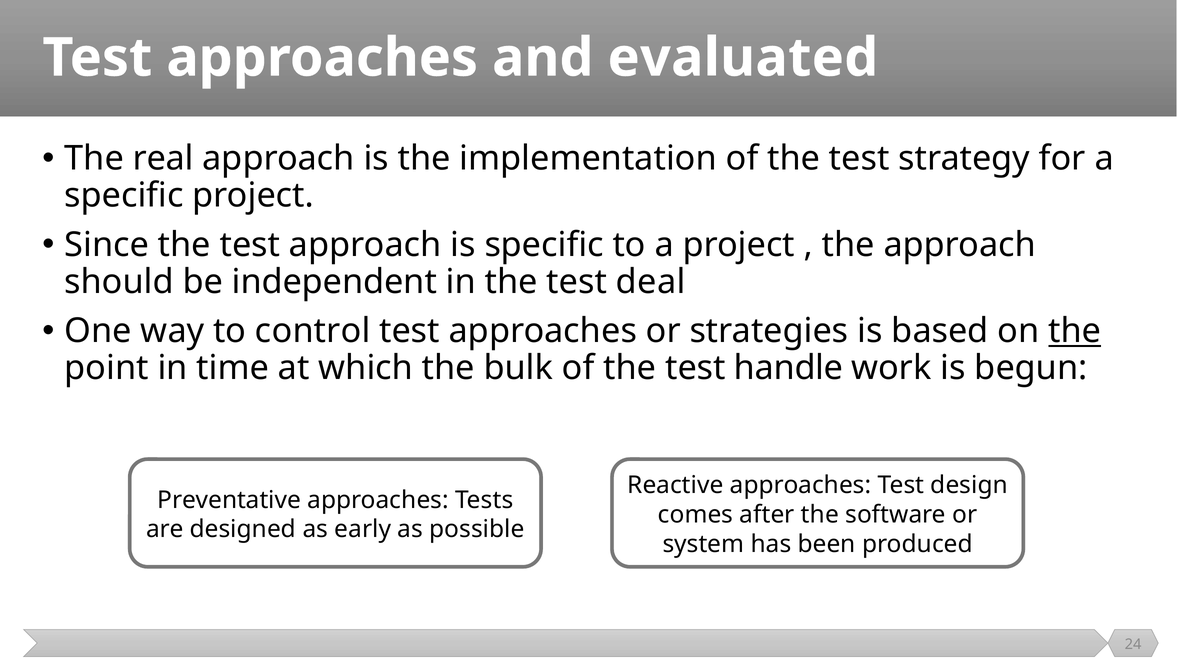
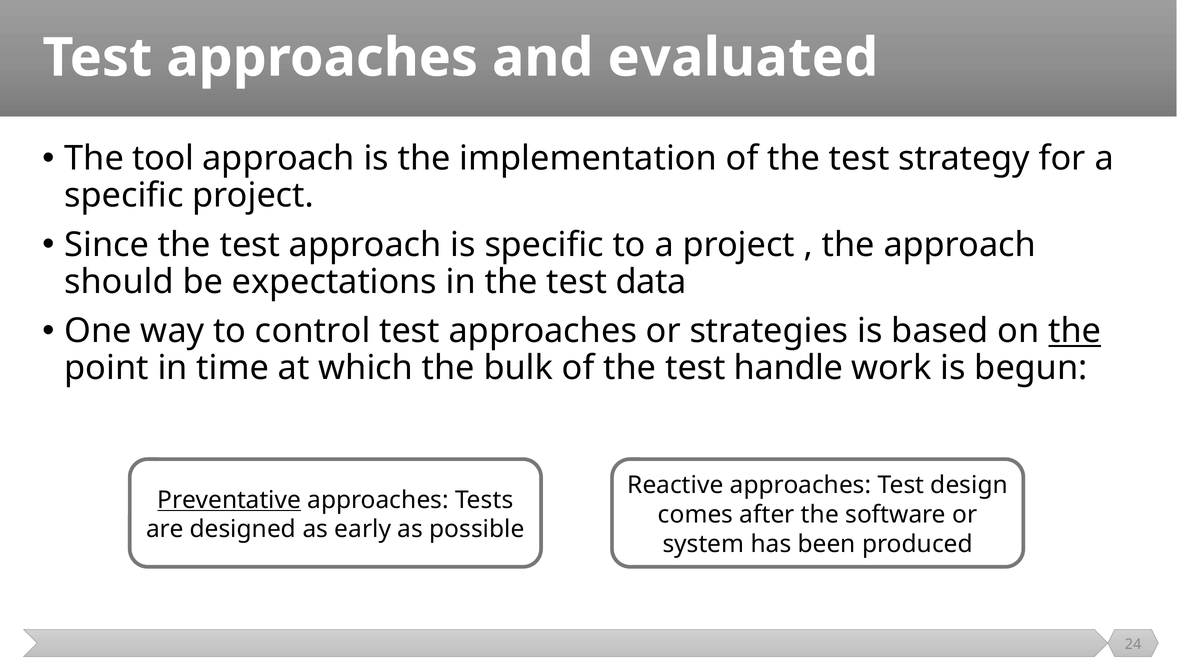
real: real -> tool
independent: independent -> expectations
deal: deal -> data
Preventative underline: none -> present
